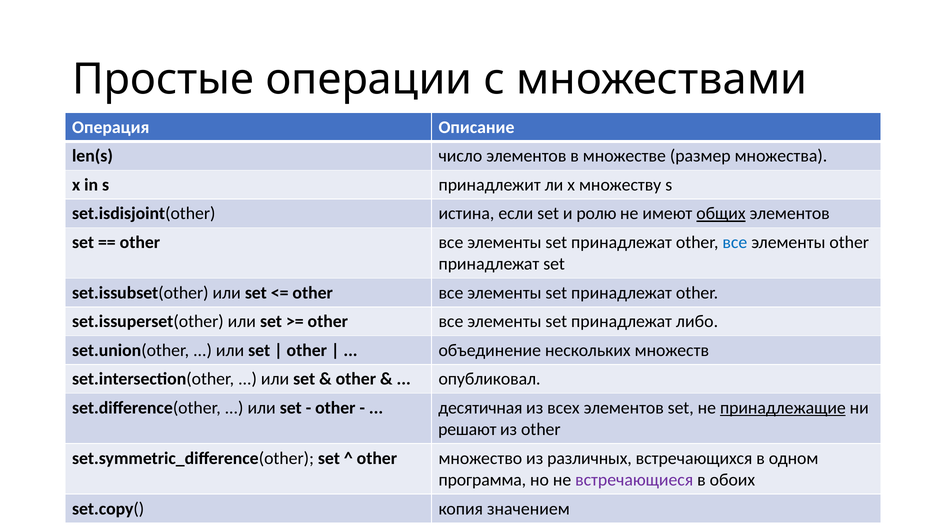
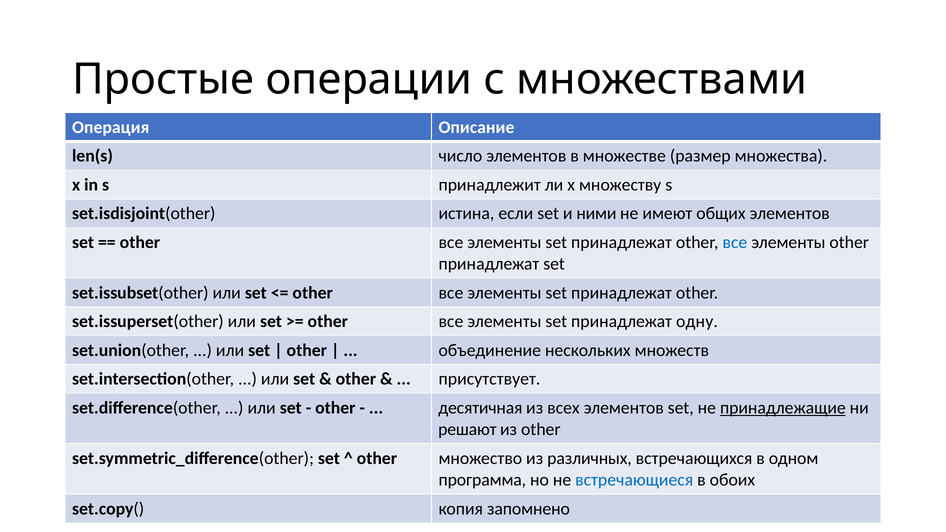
ролю: ролю -> ними
общих underline: present -> none
либо: либо -> одну
опубликовал: опубликовал -> присутствует
встречающиеся colour: purple -> blue
значением: значением -> запомнено
